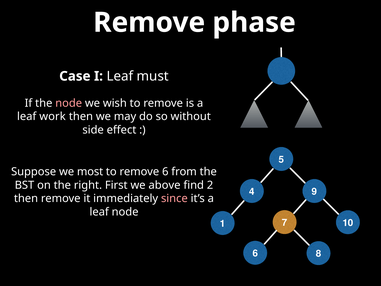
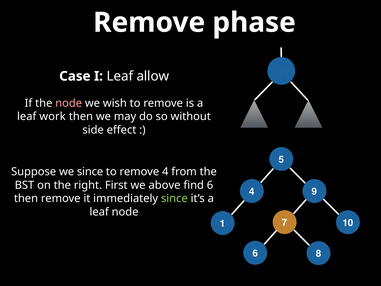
must: must -> allow
we most: most -> since
remove 6: 6 -> 4
find 2: 2 -> 6
since at (174, 198) colour: pink -> light green
